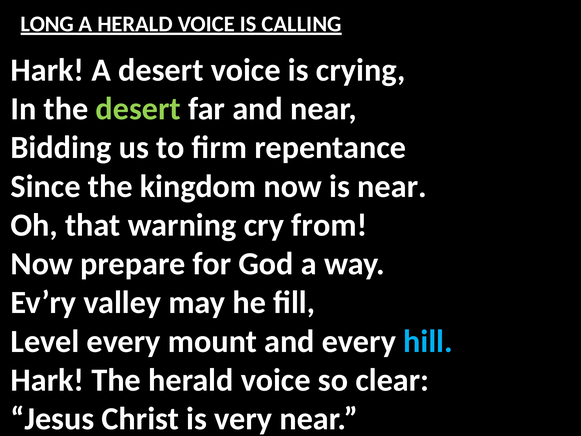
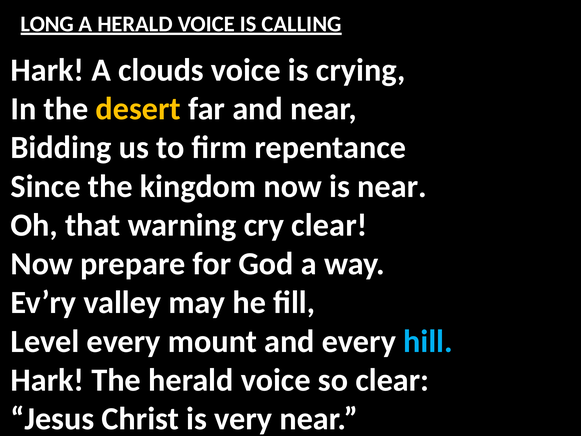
A desert: desert -> clouds
desert at (138, 109) colour: light green -> yellow
cry from: from -> clear
